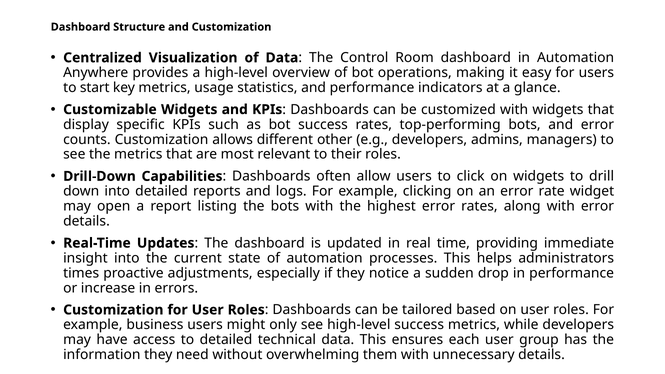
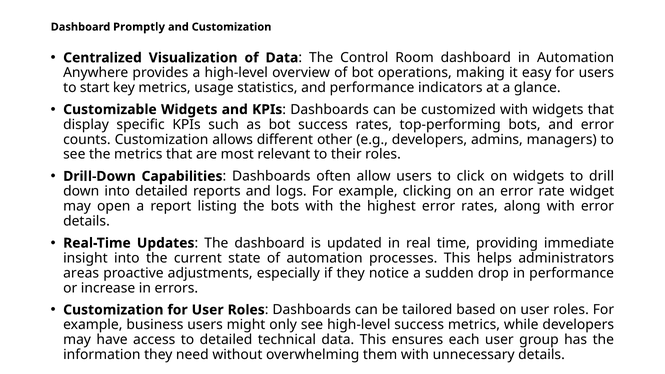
Structure: Structure -> Promptly
times: times -> areas
